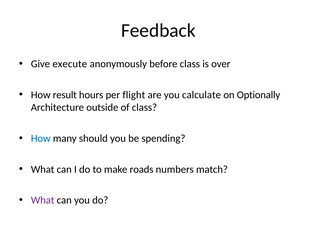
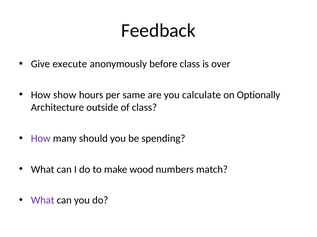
result: result -> show
flight: flight -> same
How at (41, 139) colour: blue -> purple
roads: roads -> wood
